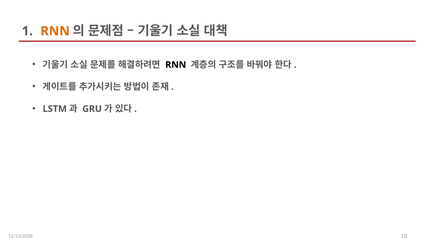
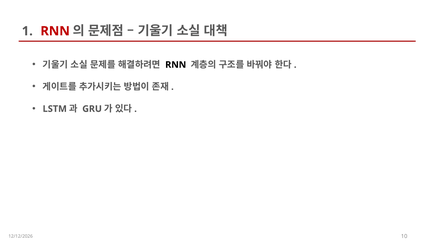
RNN at (55, 31) colour: orange -> red
